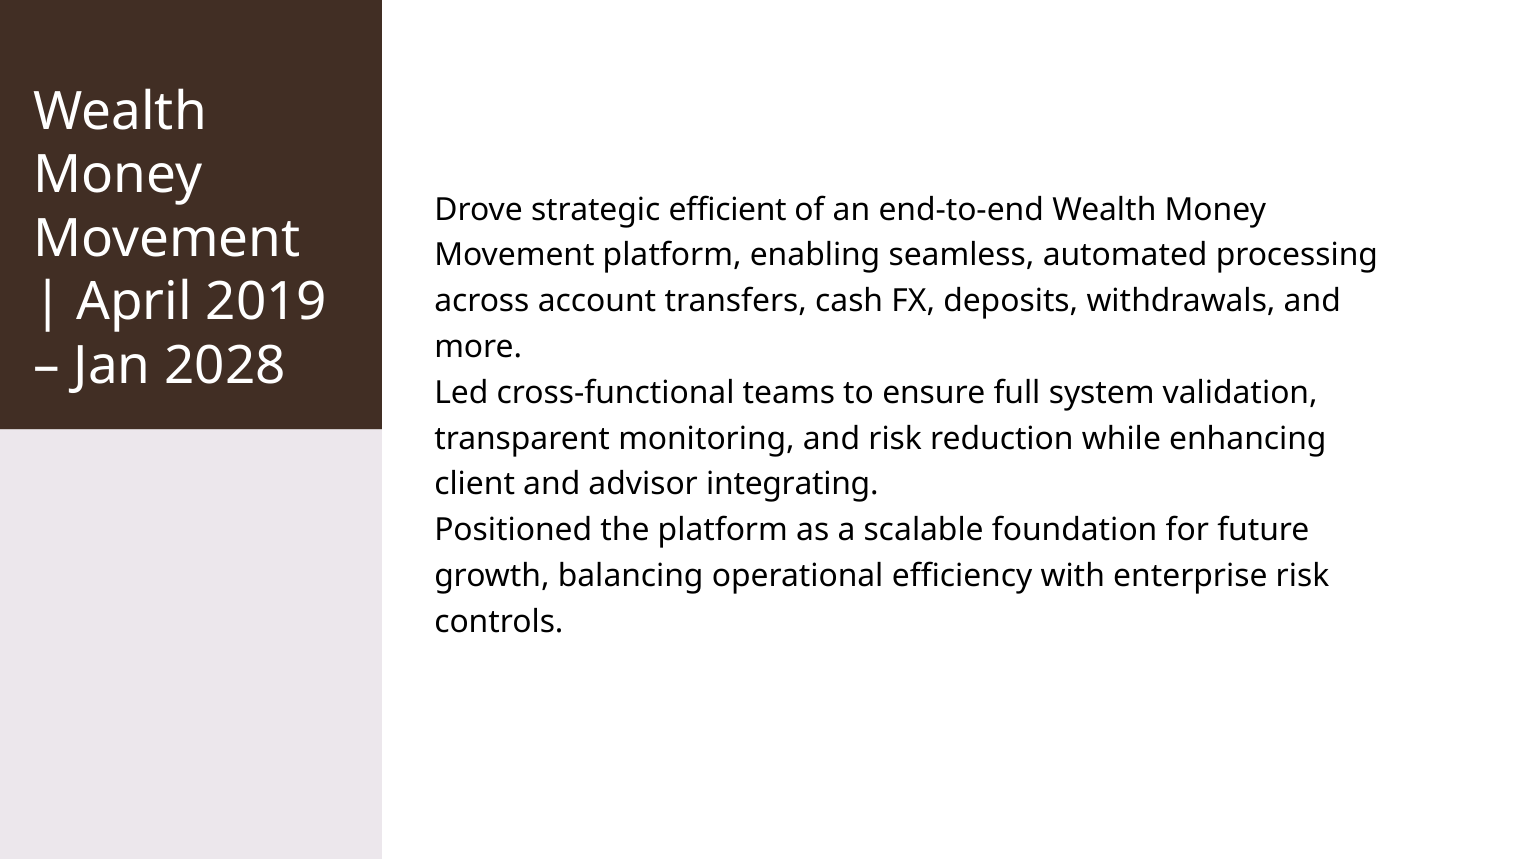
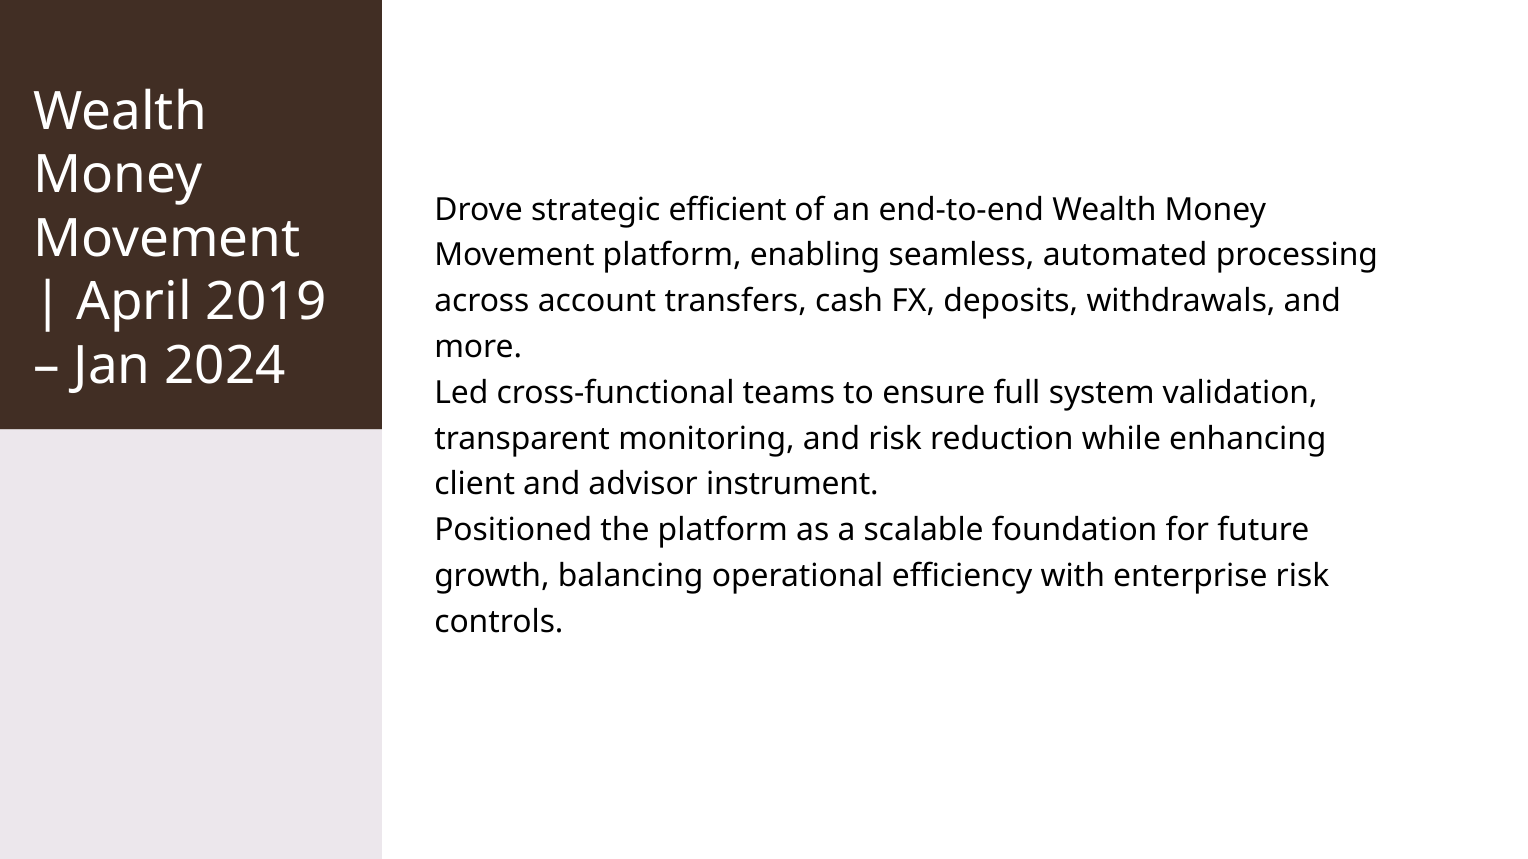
2028: 2028 -> 2024
integrating: integrating -> instrument
